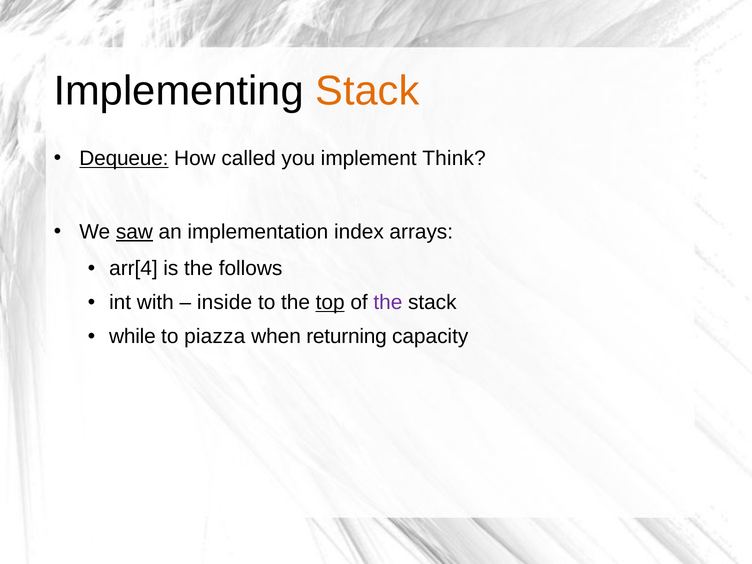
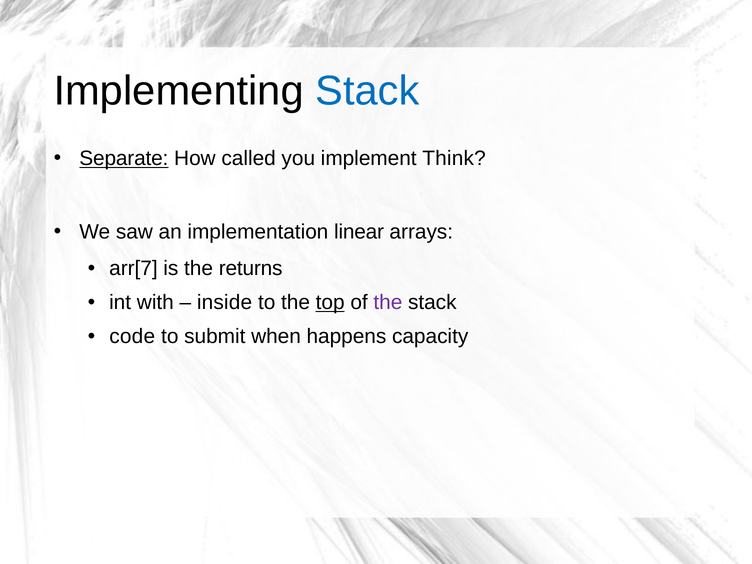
Stack at (368, 91) colour: orange -> blue
Dequeue: Dequeue -> Separate
saw underline: present -> none
index: index -> linear
arr[4: arr[4 -> arr[7
follows: follows -> returns
while: while -> code
piazza: piazza -> submit
returning: returning -> happens
